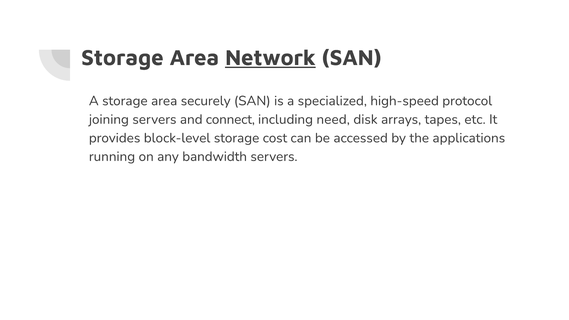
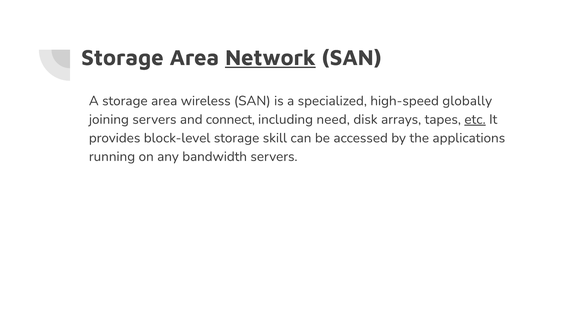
securely: securely -> wireless
protocol: protocol -> globally
etc underline: none -> present
cost: cost -> skill
